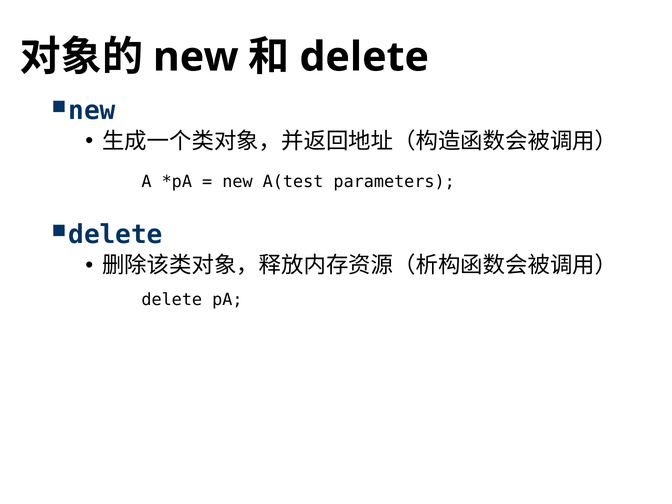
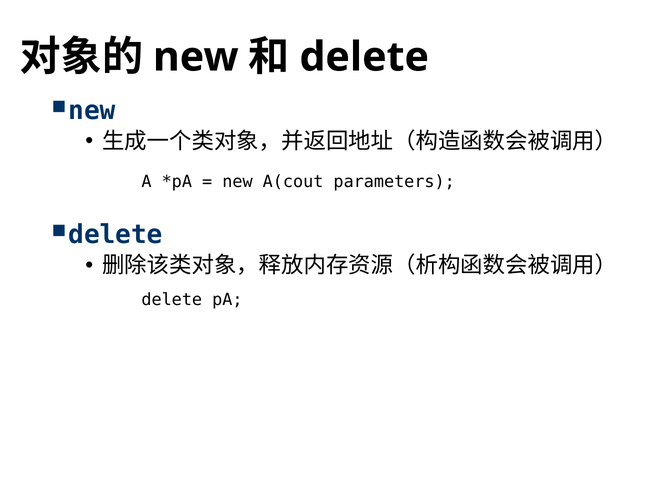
A(test: A(test -> A(cout
